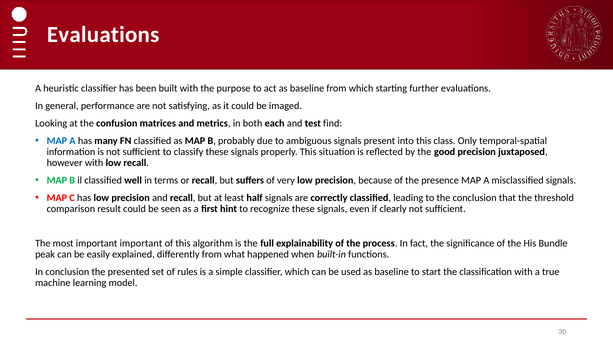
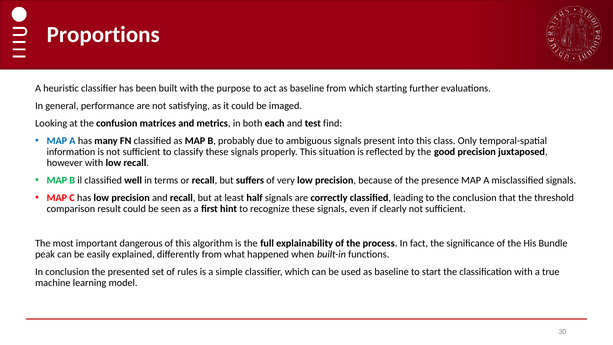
Evaluations at (103, 35): Evaluations -> Proportions
important important: important -> dangerous
